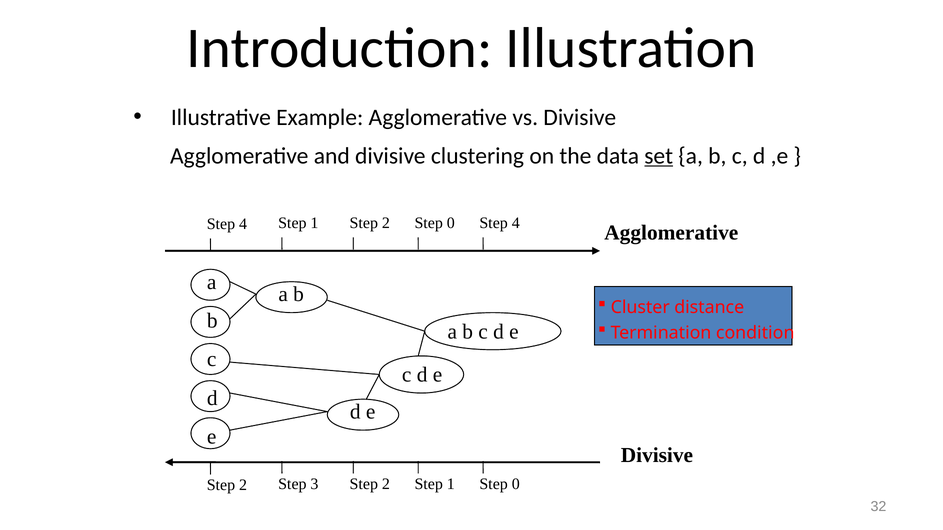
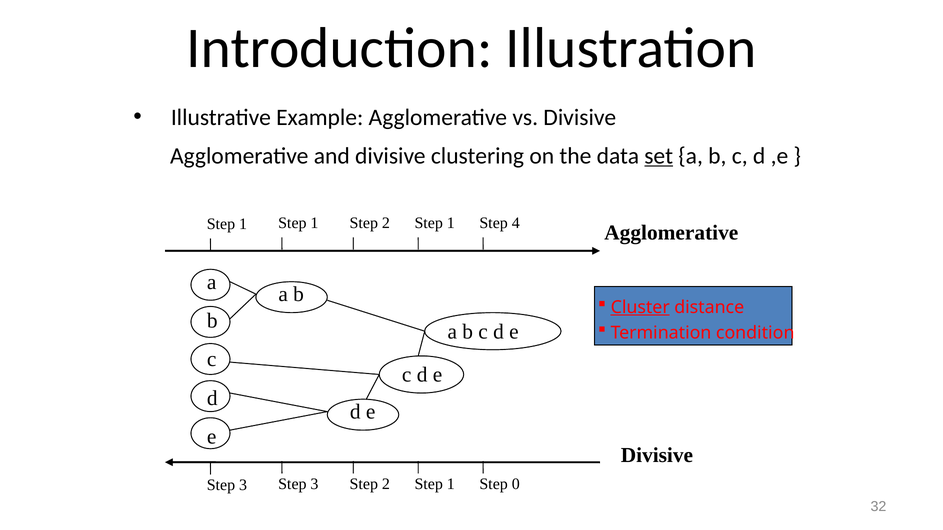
4 at (243, 224): 4 -> 1
0 at (451, 223): 0 -> 1
Cluster underline: none -> present
2 at (243, 485): 2 -> 3
